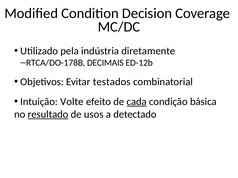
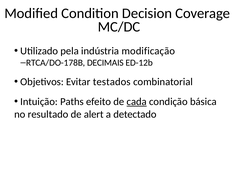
diretamente: diretamente -> modificação
Volte: Volte -> Paths
resultado underline: present -> none
usos: usos -> alert
